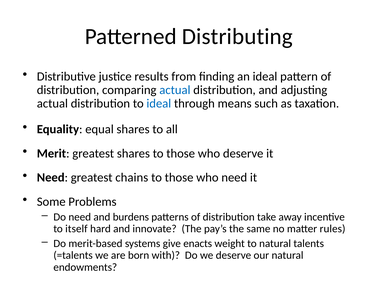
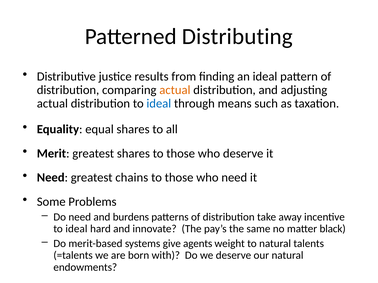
actual at (175, 90) colour: blue -> orange
itself at (76, 229): itself -> ideal
rules: rules -> black
enacts: enacts -> agents
